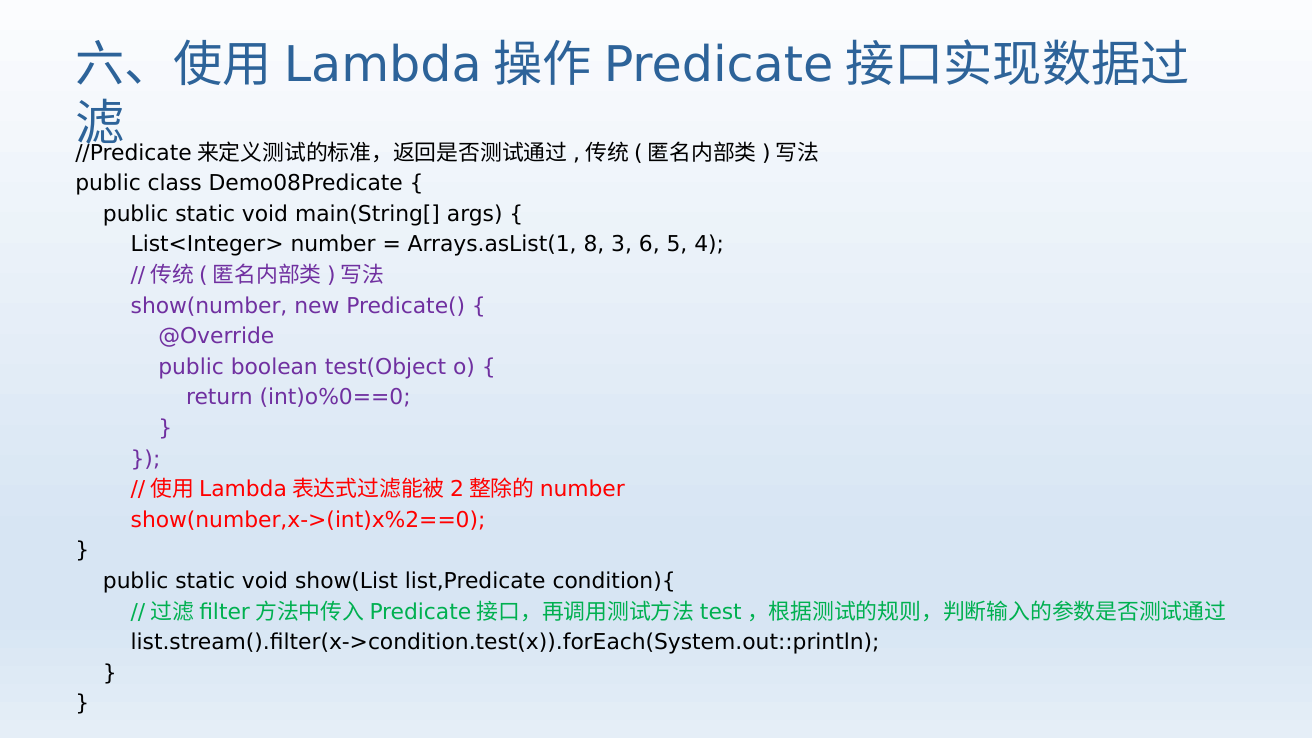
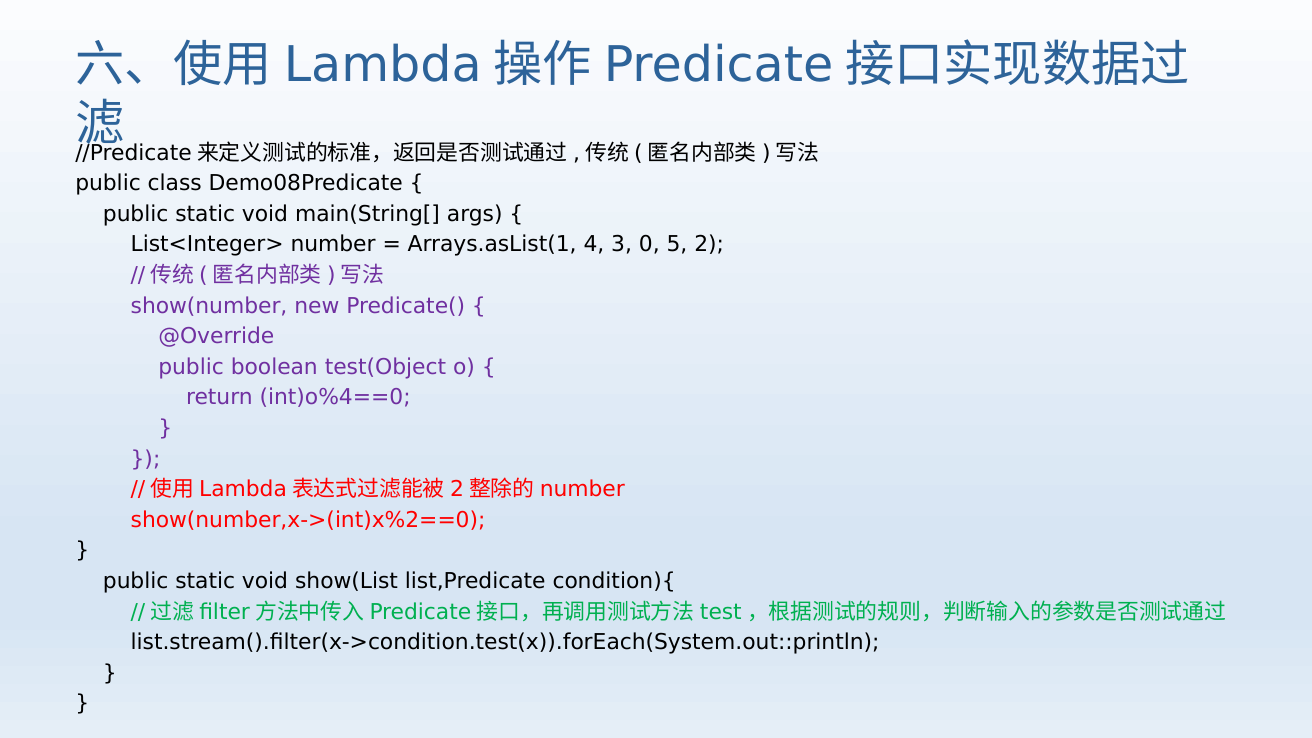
8: 8 -> 4
6: 6 -> 0
4: 4 -> 2
int)o%0==0: int)o%0==0 -> int)o%4==0
